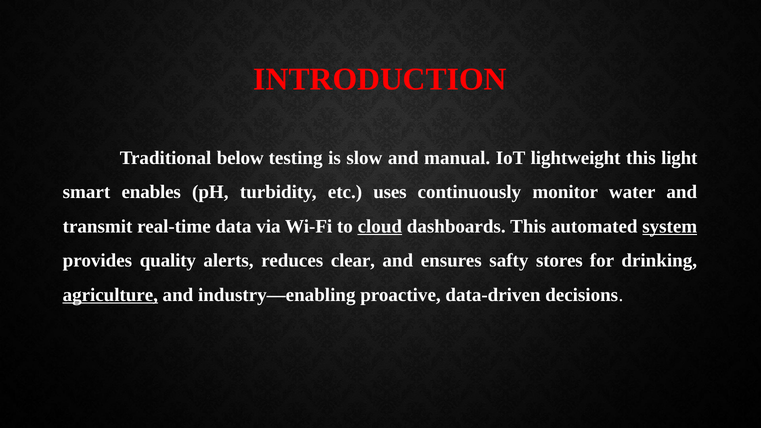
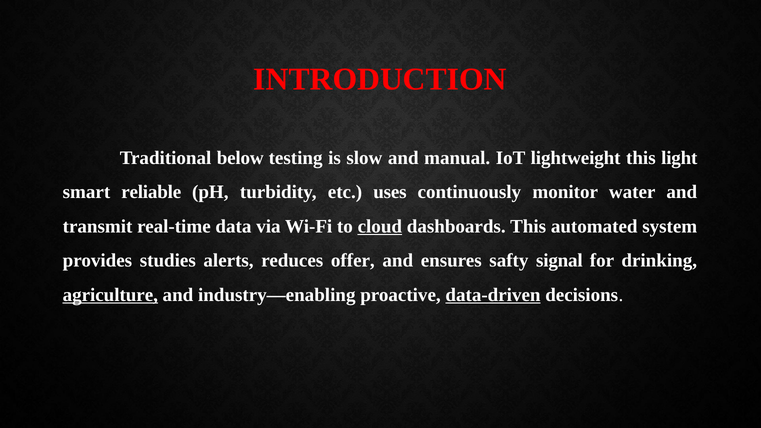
enables: enables -> reliable
system underline: present -> none
quality: quality -> studies
clear: clear -> offer
stores: stores -> signal
data-driven underline: none -> present
